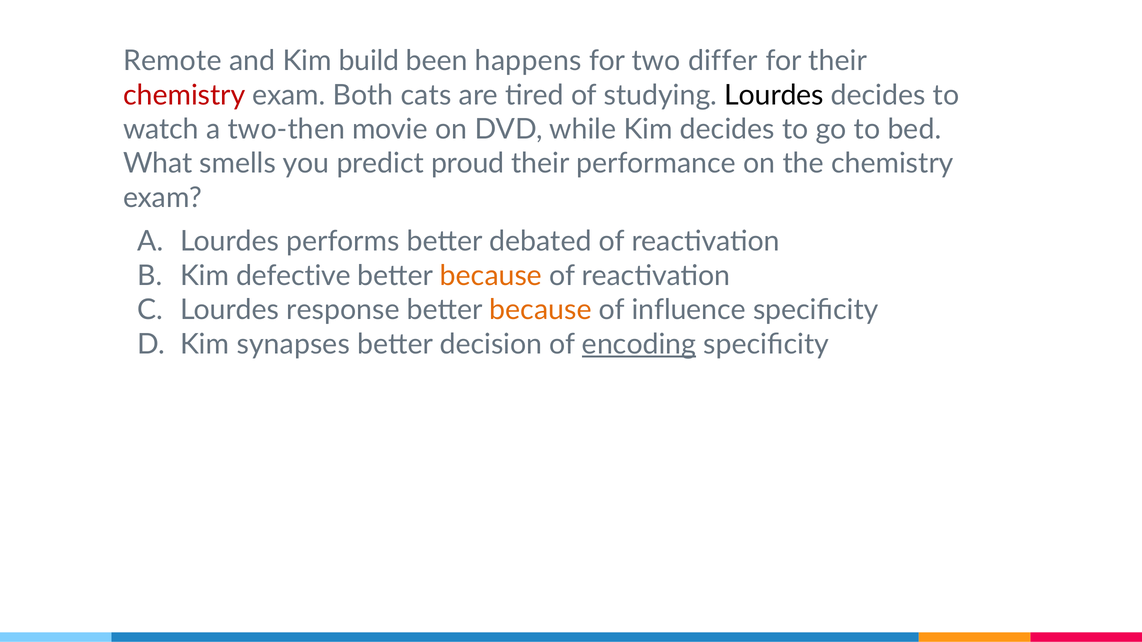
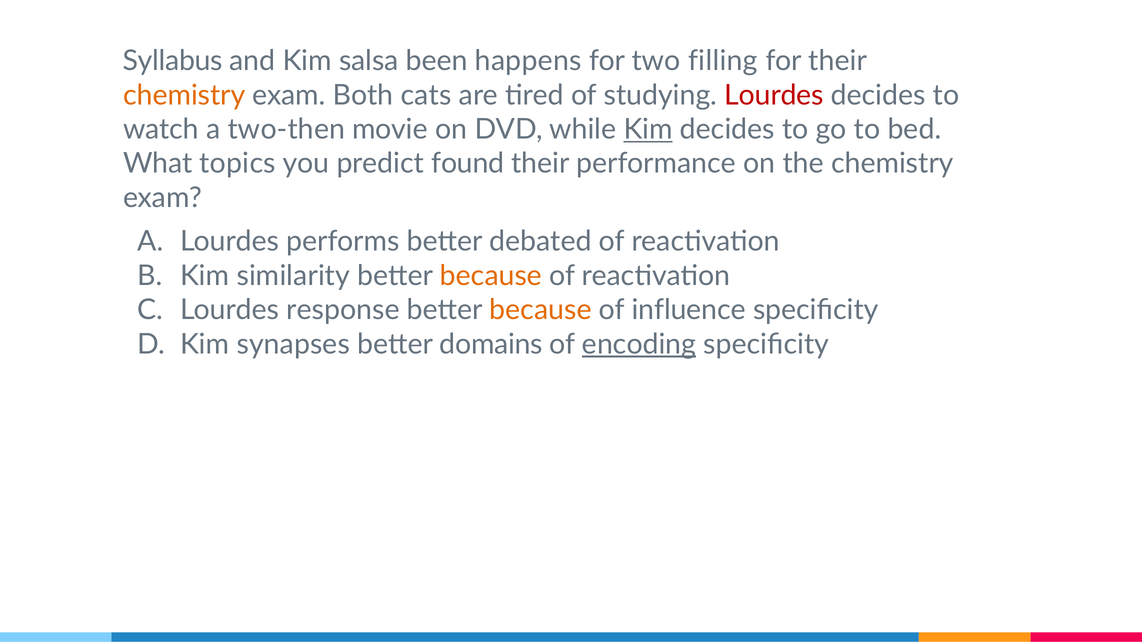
Remote: Remote -> Syllabus
build: build -> salsa
differ: differ -> filling
chemistry at (184, 95) colour: red -> orange
Lourdes at (774, 95) colour: black -> red
Kim at (648, 129) underline: none -> present
smells: smells -> topics
proud: proud -> found
defective: defective -> similarity
decision: decision -> domains
